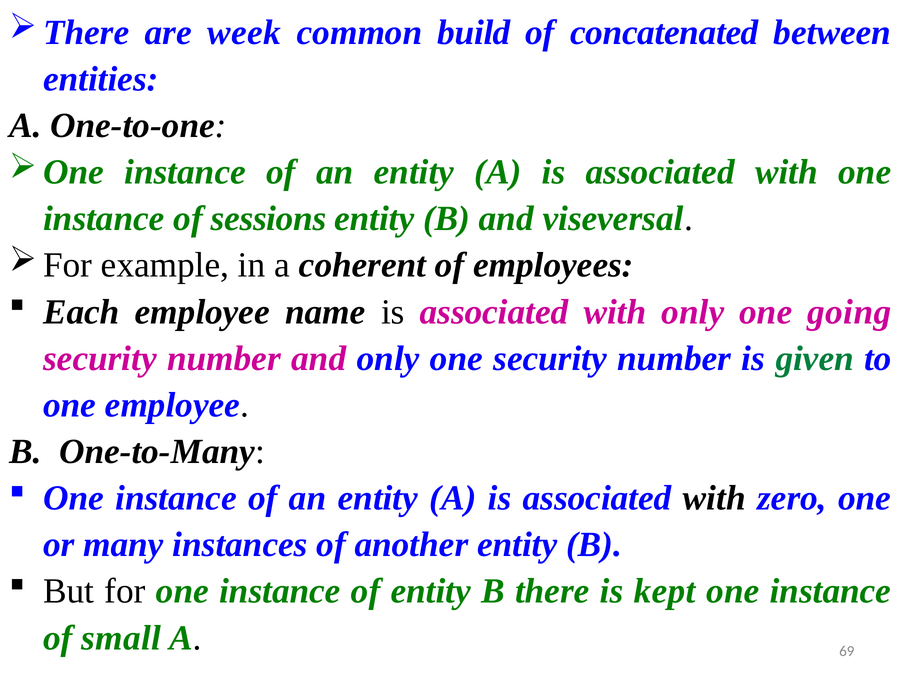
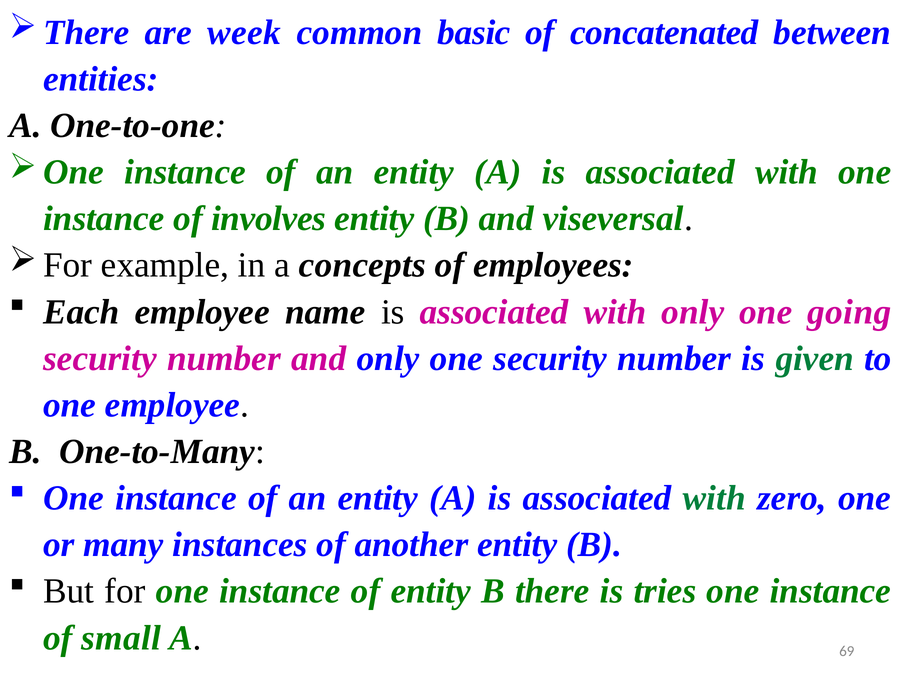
build: build -> basic
sessions: sessions -> involves
coherent: coherent -> concepts
with at (714, 498) colour: black -> green
kept: kept -> tries
